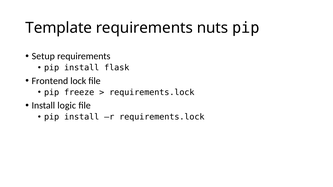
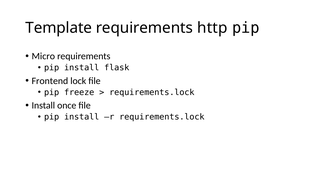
nuts: nuts -> http
Setup: Setup -> Micro
logic: logic -> once
